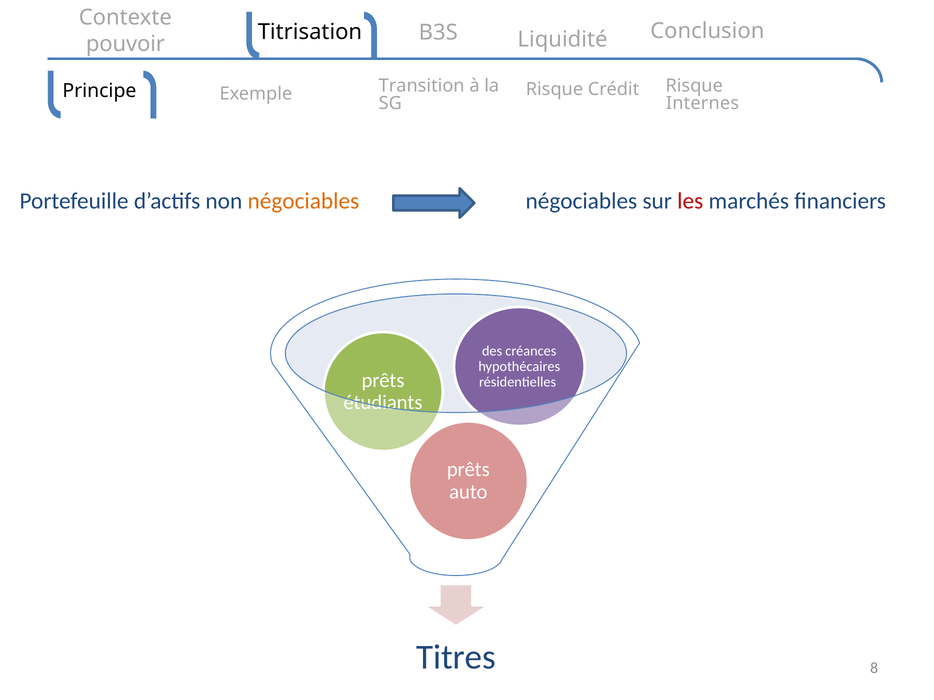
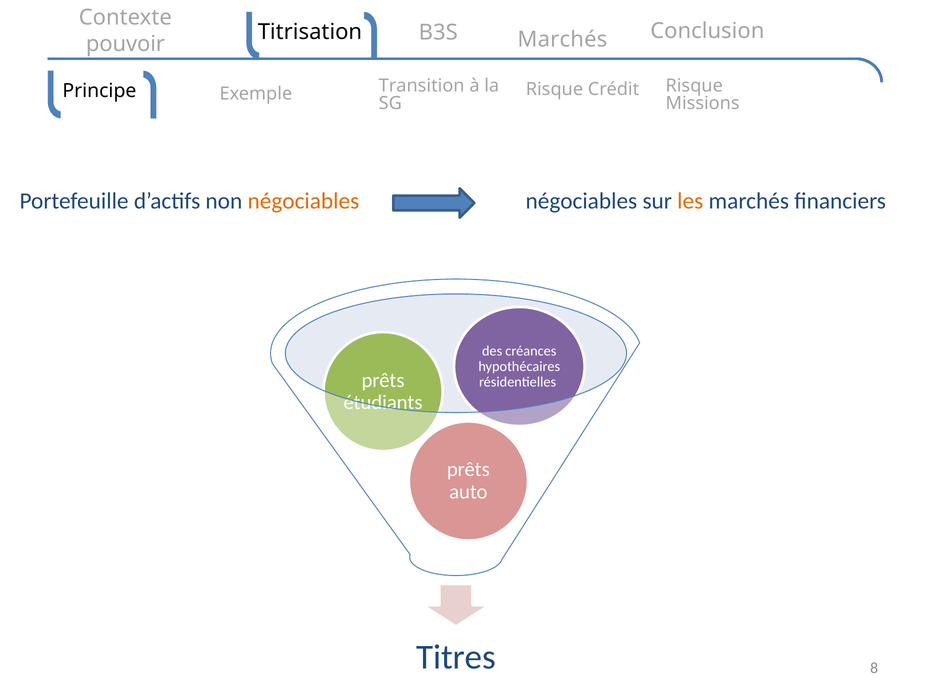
B3S Liquidité: Liquidité -> Marchés
Internes: Internes -> Missions
les colour: red -> orange
